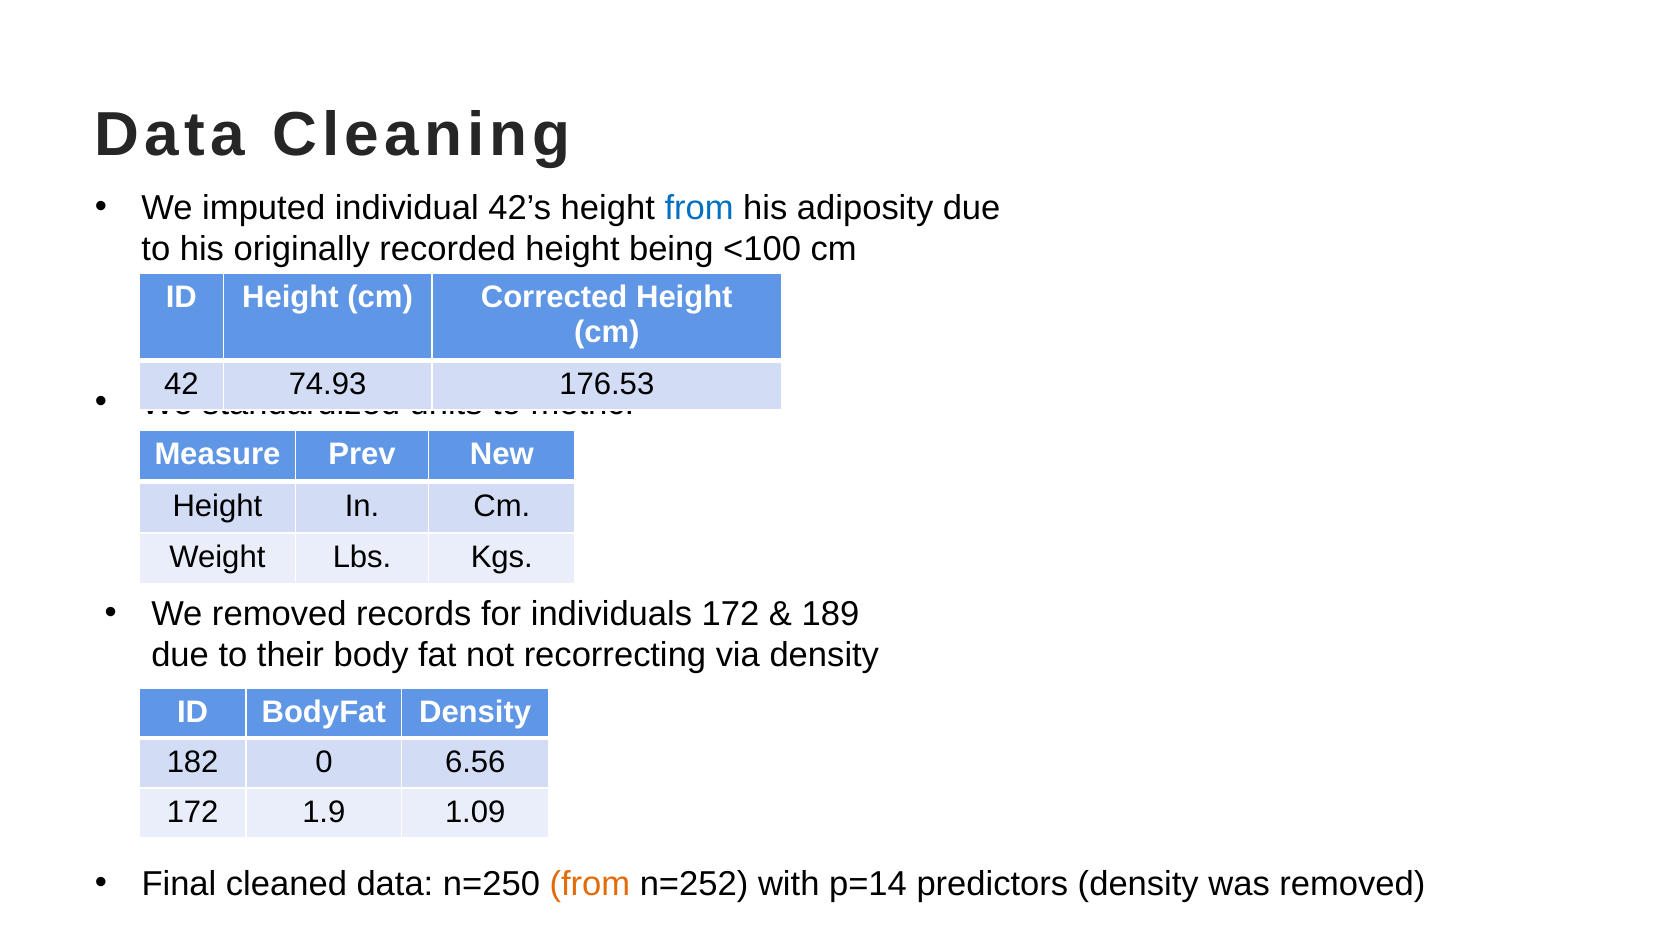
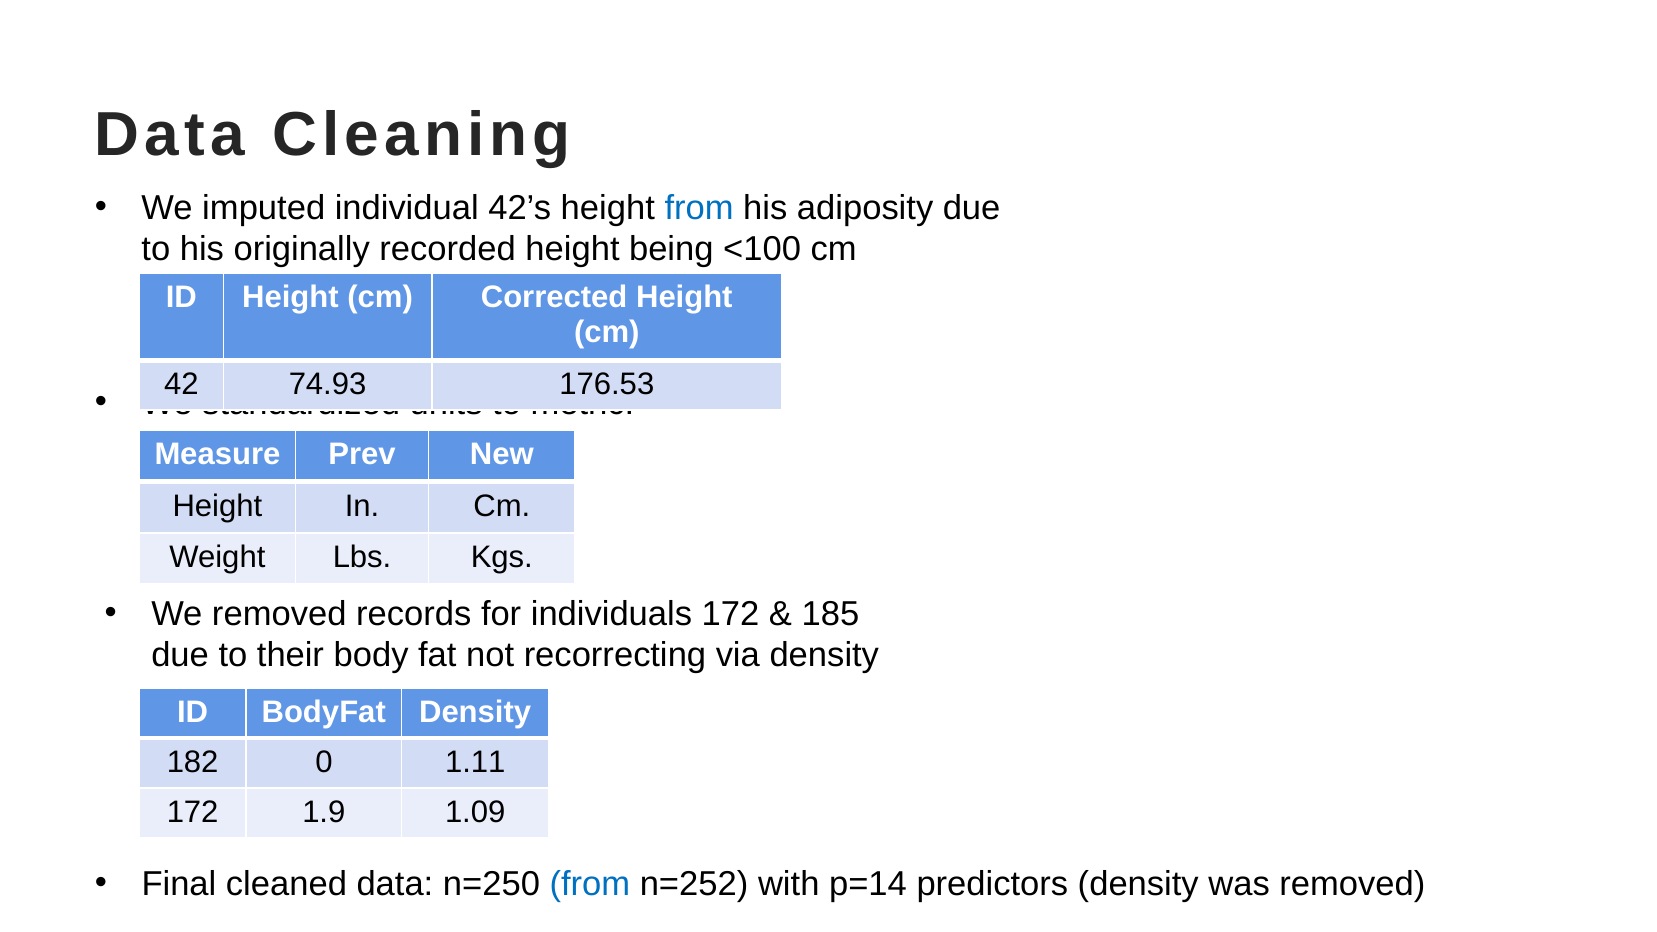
189: 189 -> 185
6.56: 6.56 -> 1.11
from at (590, 884) colour: orange -> blue
